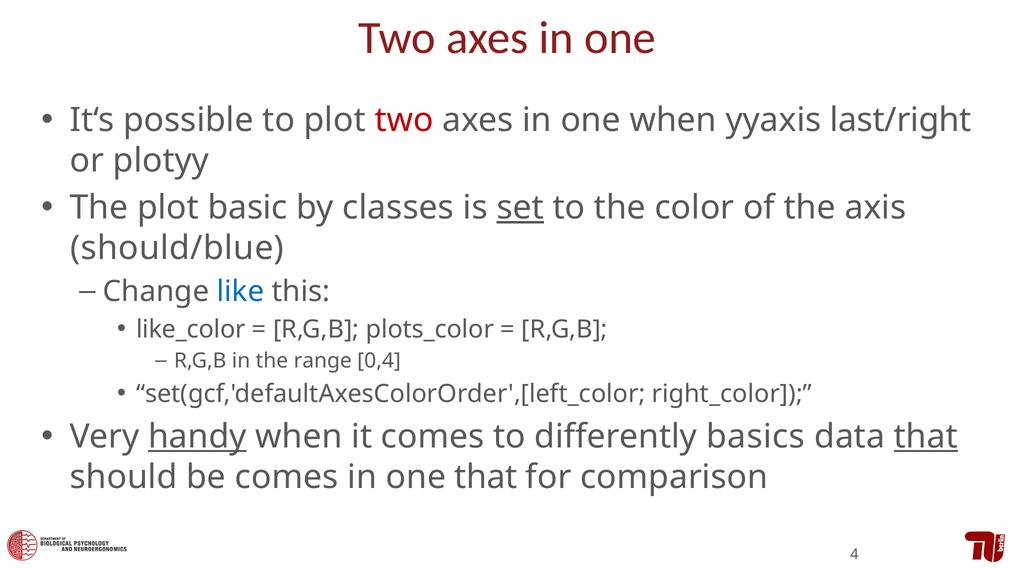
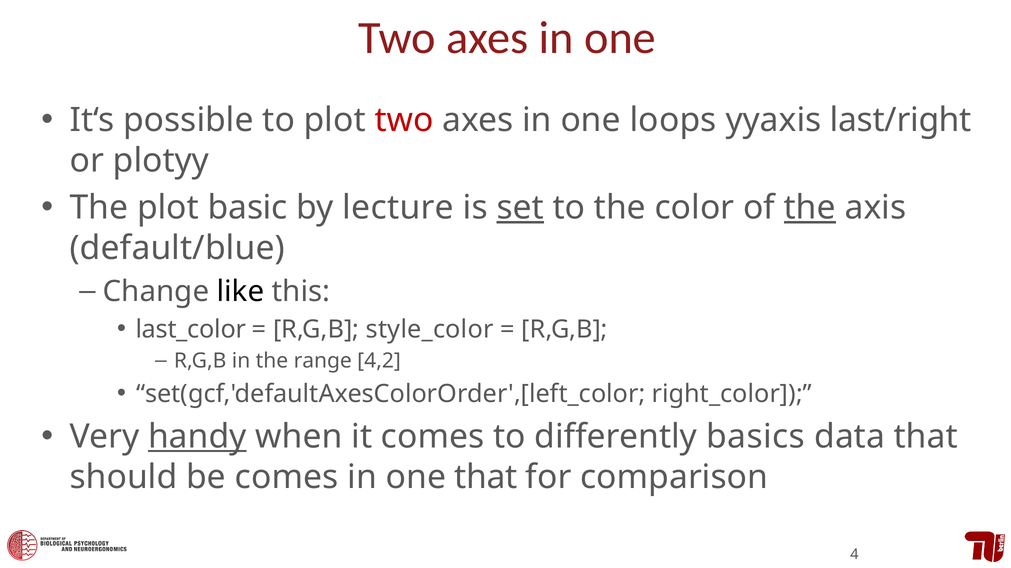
one when: when -> loops
classes: classes -> lecture
the at (810, 208) underline: none -> present
should/blue: should/blue -> default/blue
like colour: blue -> black
like_color: like_color -> last_color
plots_color: plots_color -> style_color
0,4: 0,4 -> 4,2
that at (926, 437) underline: present -> none
